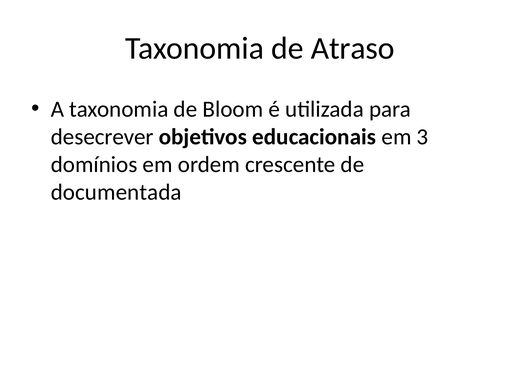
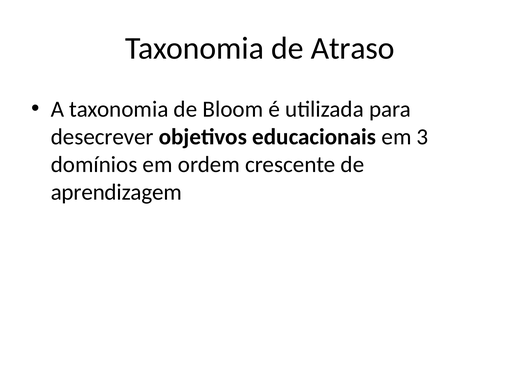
documentada: documentada -> aprendizagem
